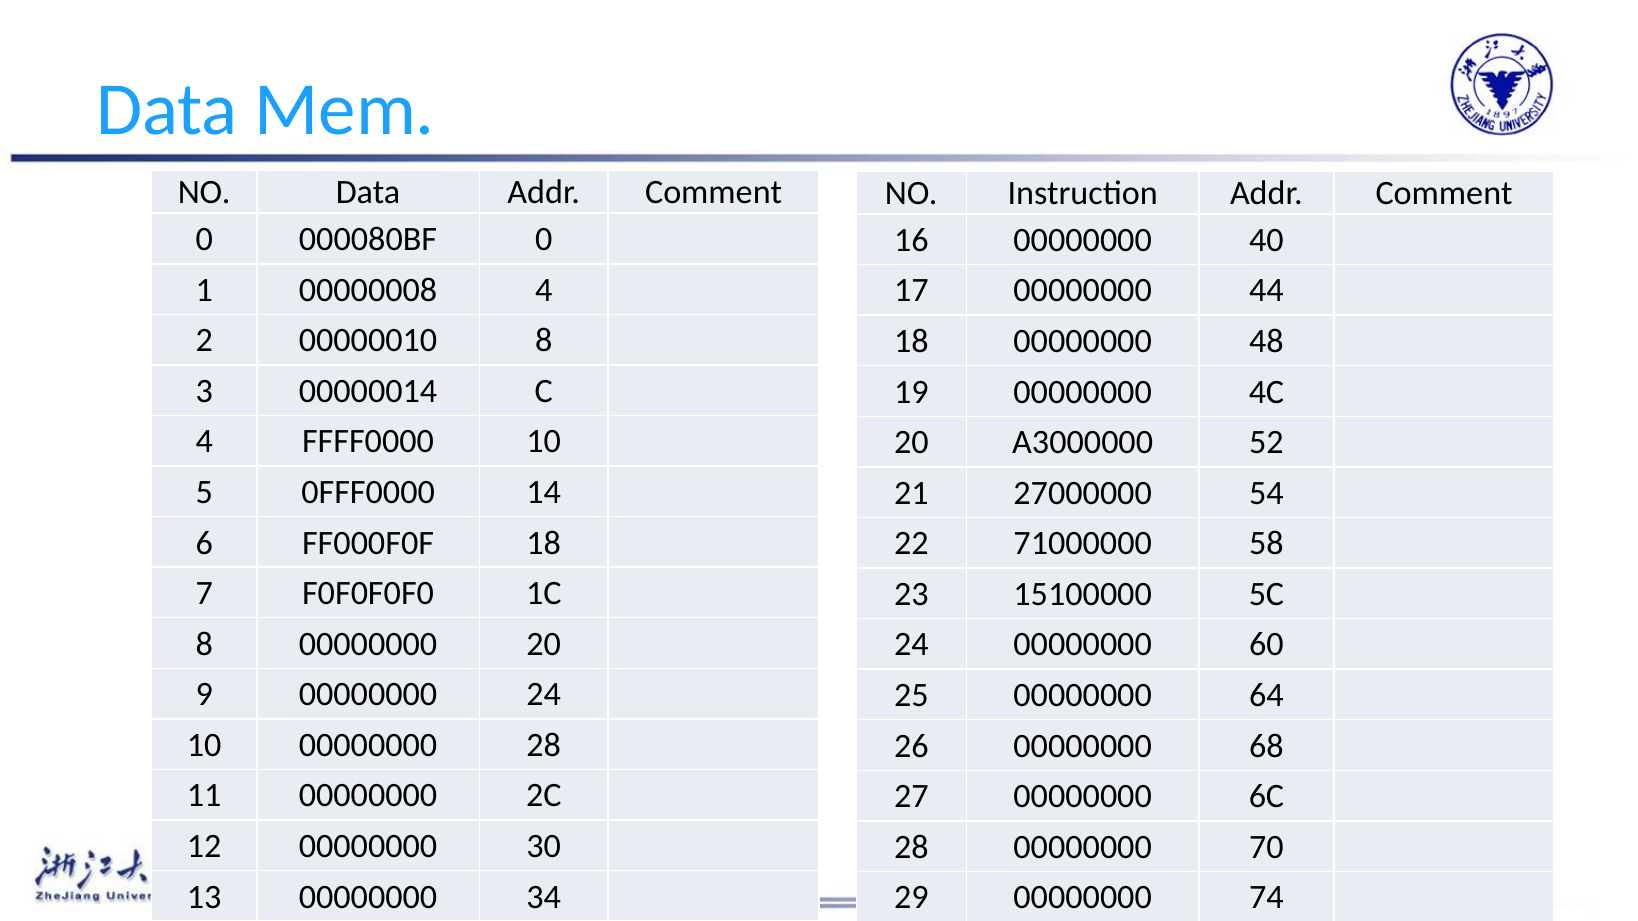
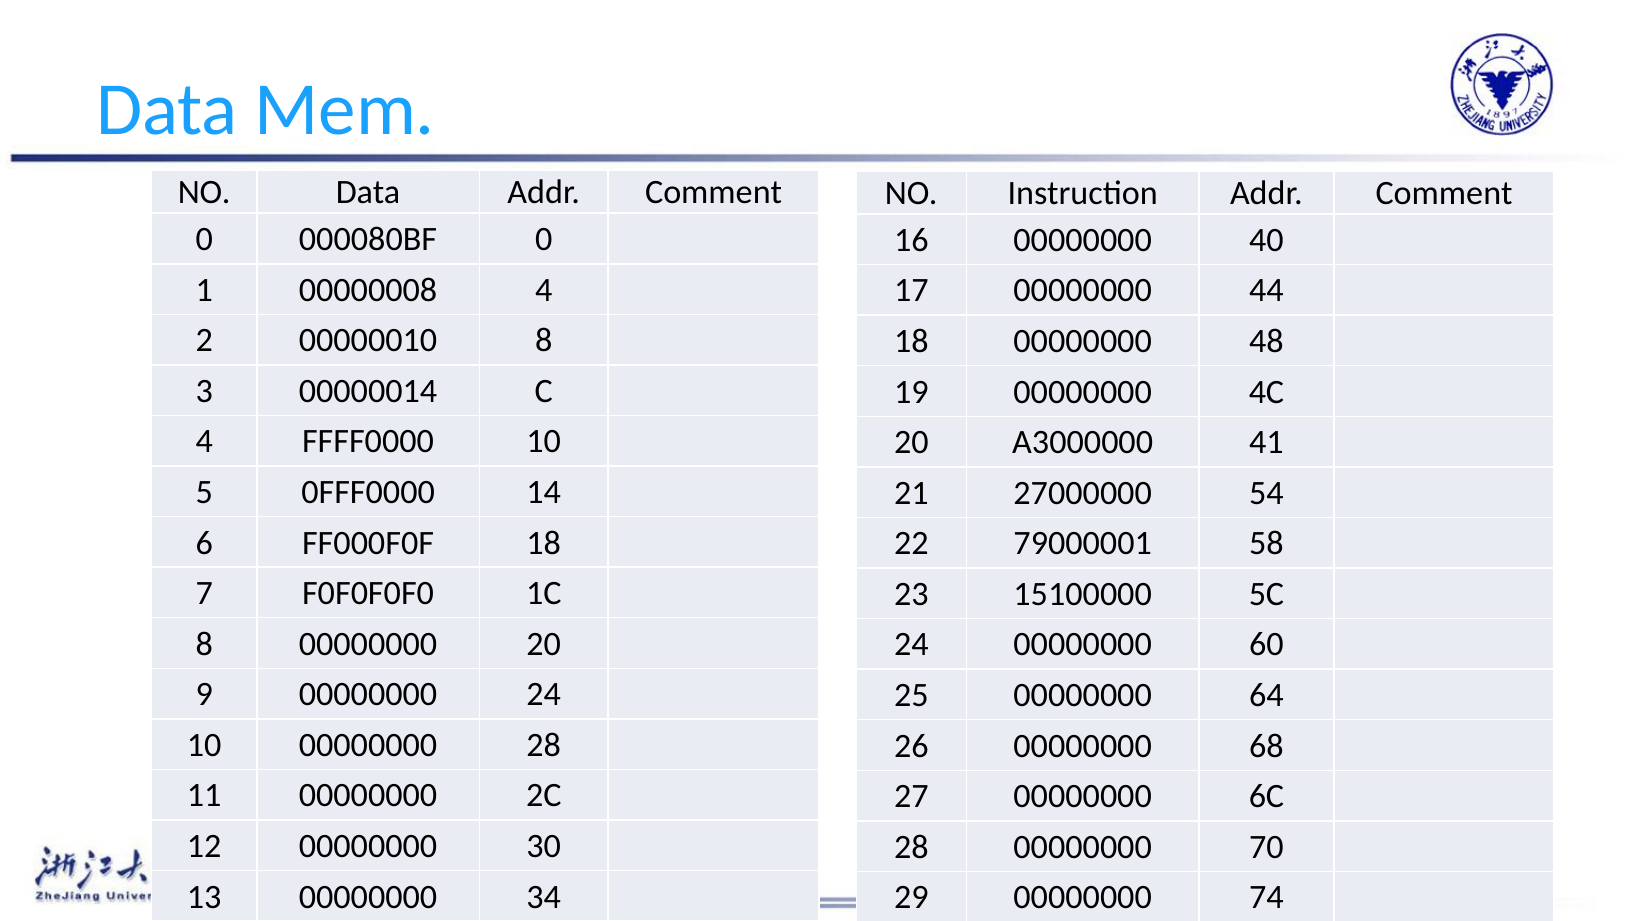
52: 52 -> 41
71000000: 71000000 -> 79000001
